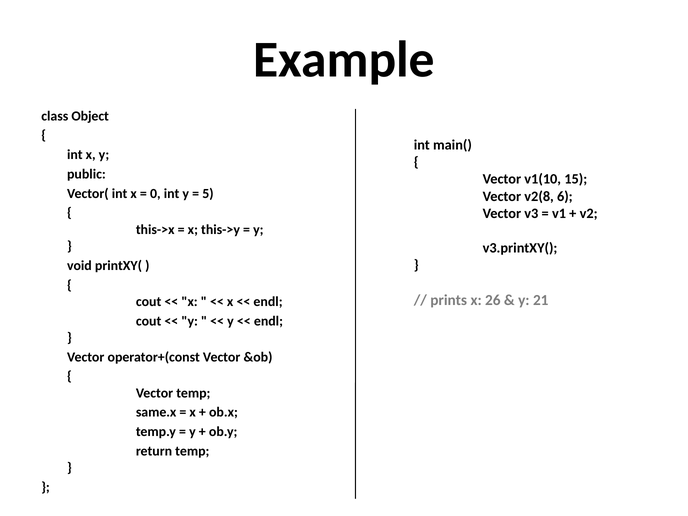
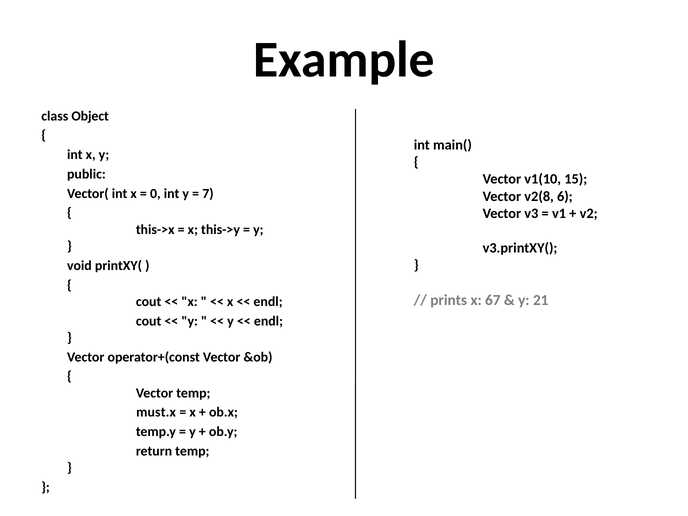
5: 5 -> 7
26: 26 -> 67
same.x: same.x -> must.x
